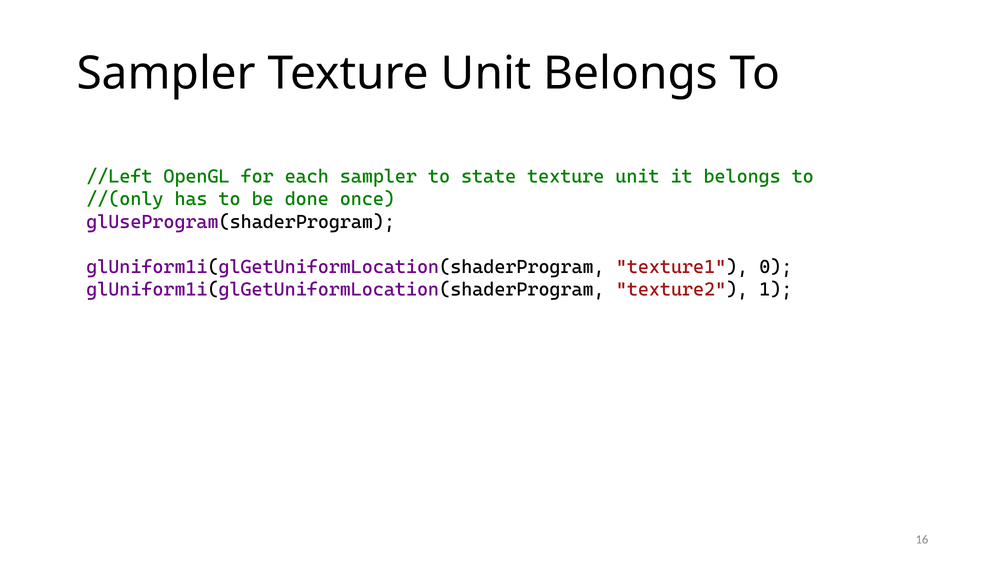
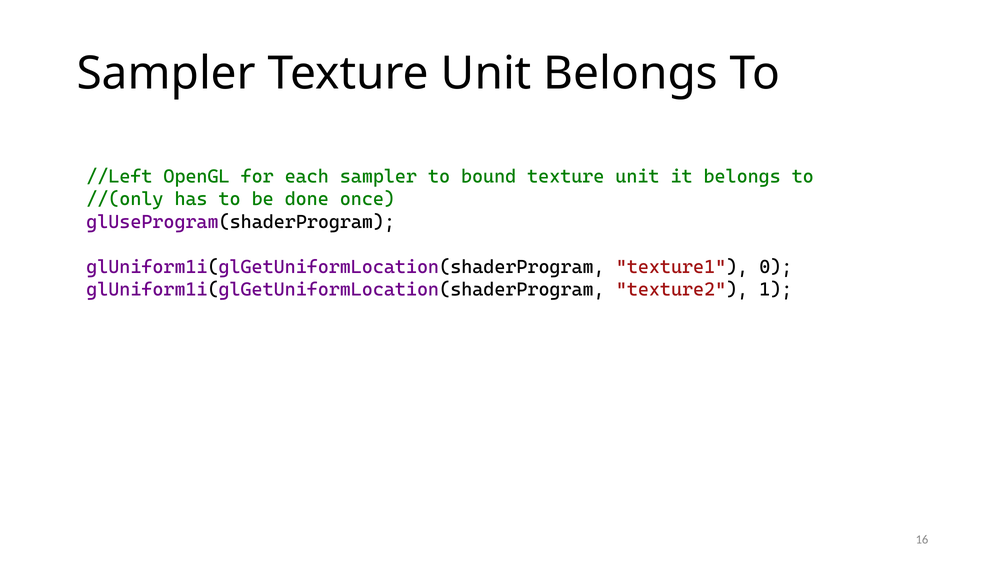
state: state -> bound
